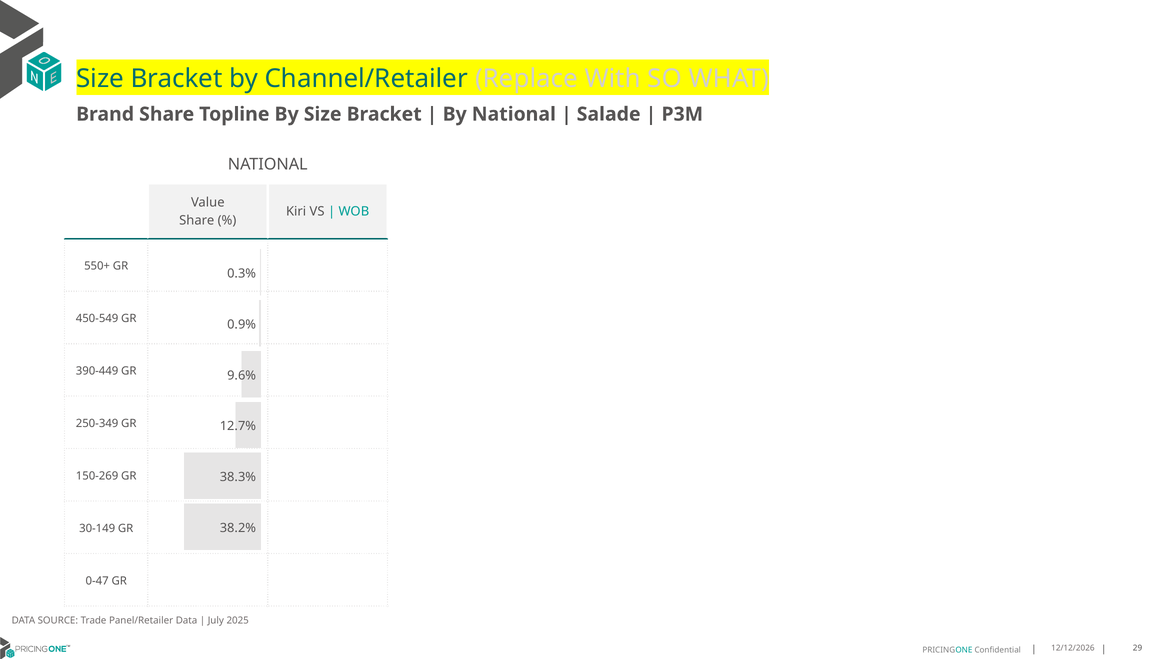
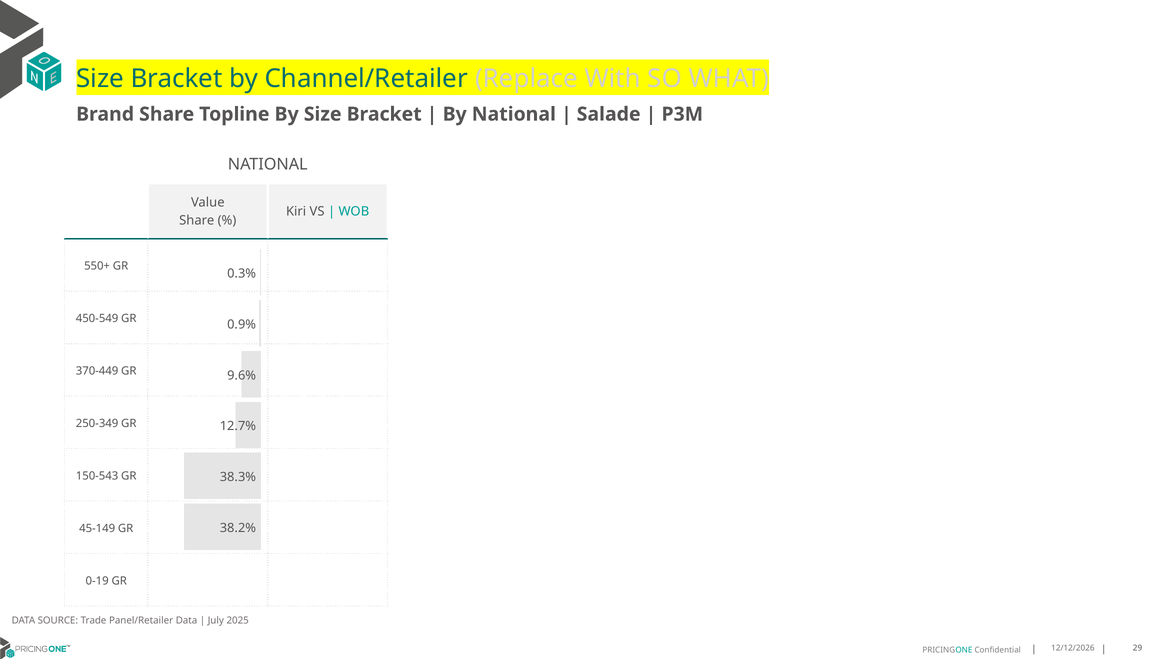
390-449: 390-449 -> 370-449
150-269: 150-269 -> 150-543
30-149: 30-149 -> 45-149
0-47: 0-47 -> 0-19
